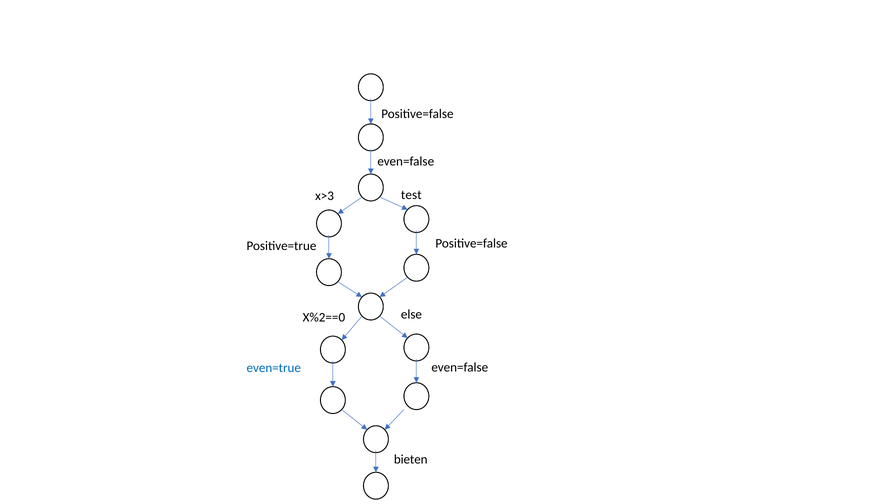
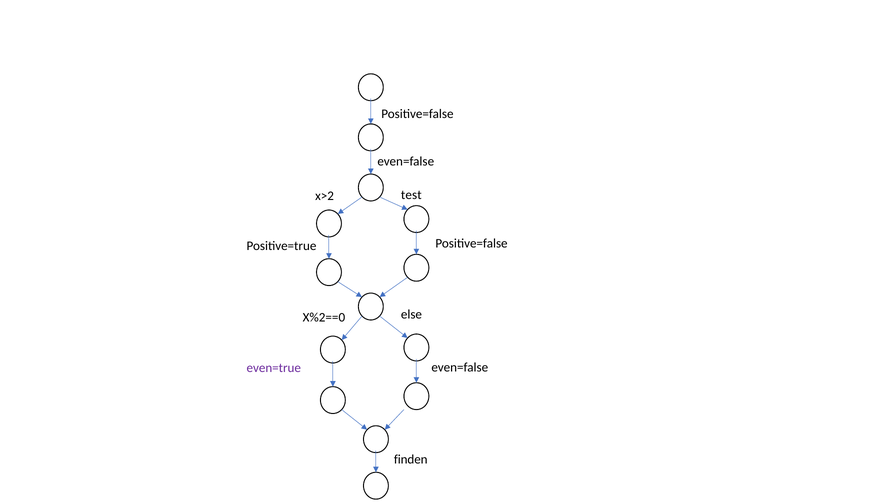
x>3: x>3 -> x>2
even=true colour: blue -> purple
bieten: bieten -> finden
